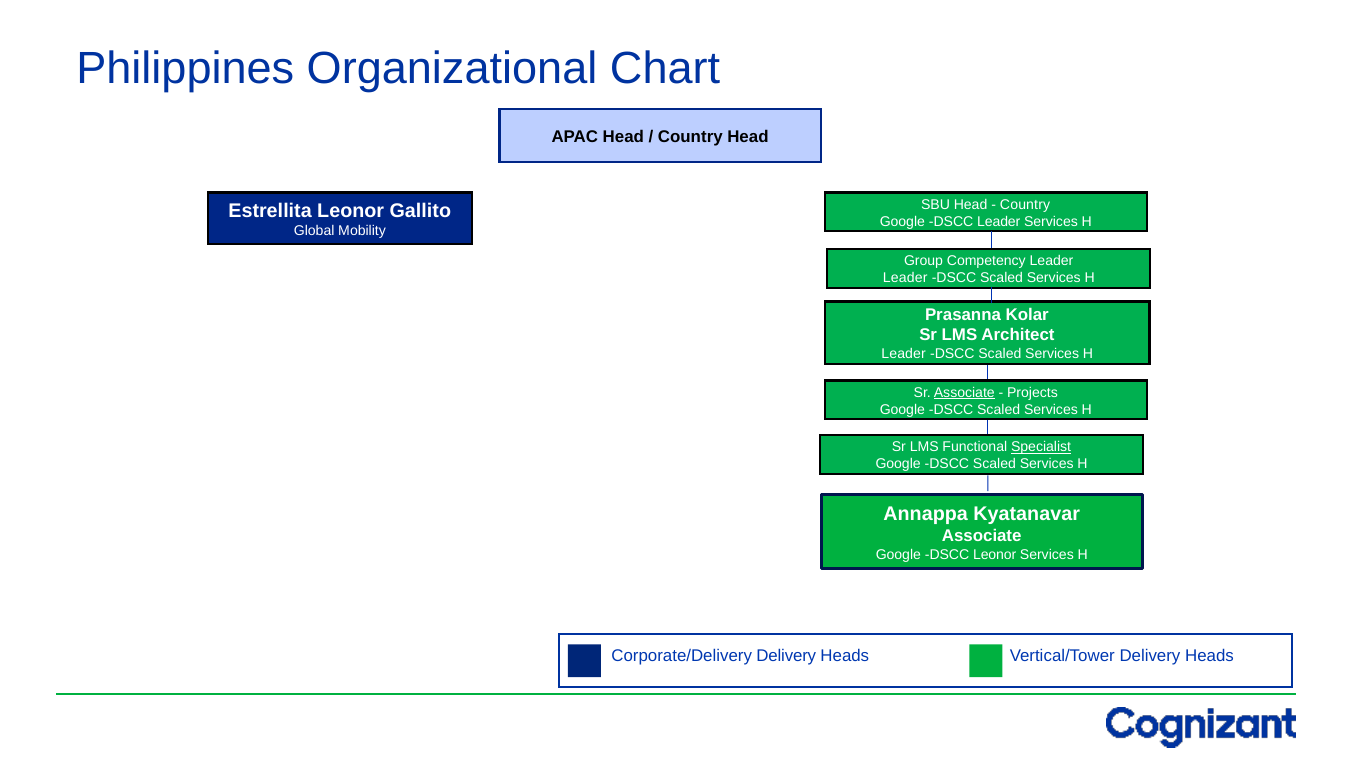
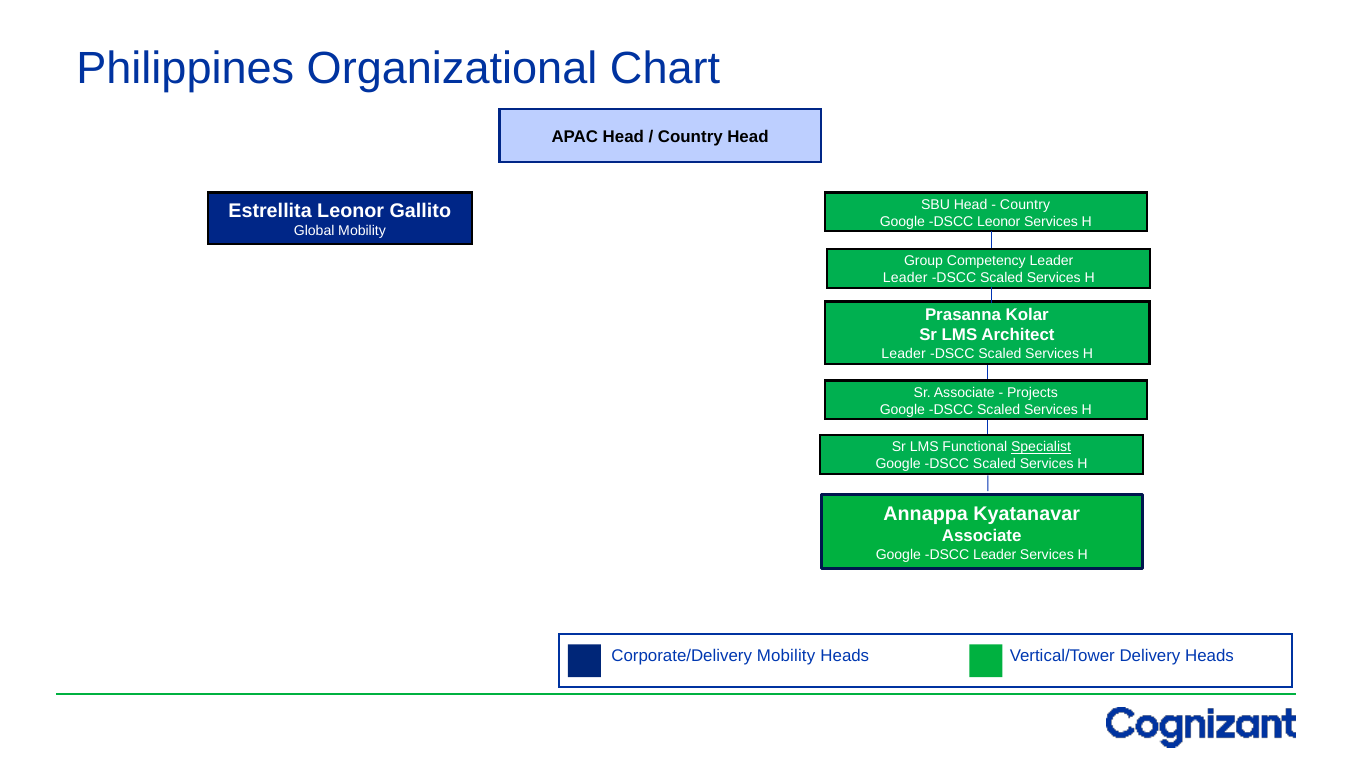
DSCC Leader: Leader -> Leonor
Associate at (964, 392) underline: present -> none
DSCC Leonor: Leonor -> Leader
Corporate/Delivery Delivery: Delivery -> Mobility
